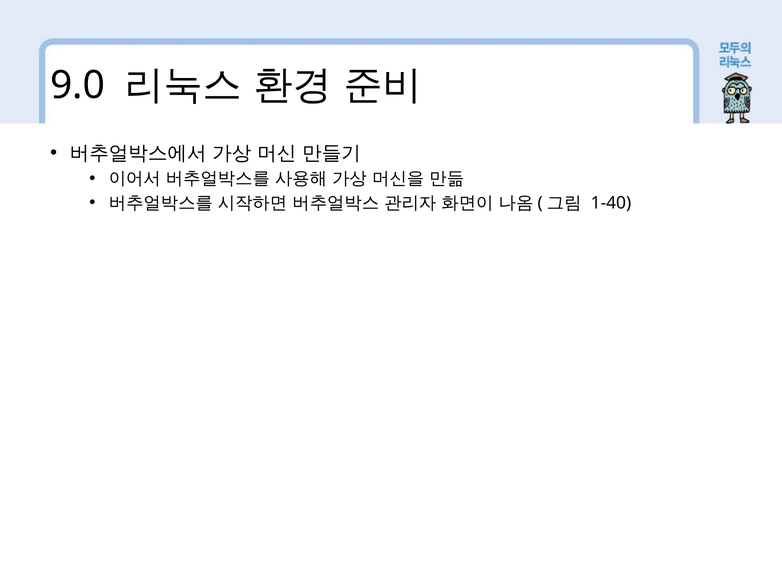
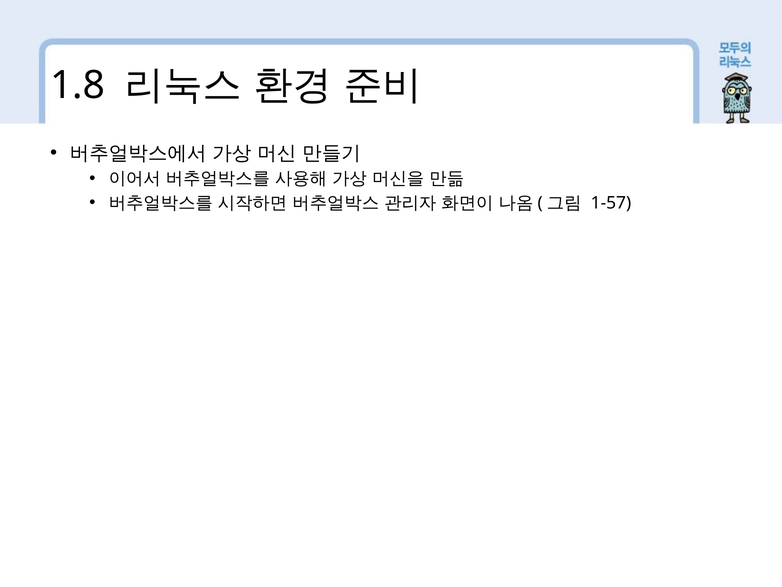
9.0: 9.0 -> 1.8
1-40: 1-40 -> 1-57
